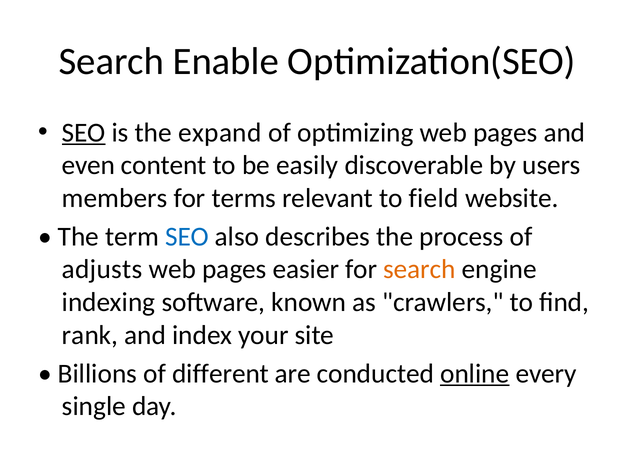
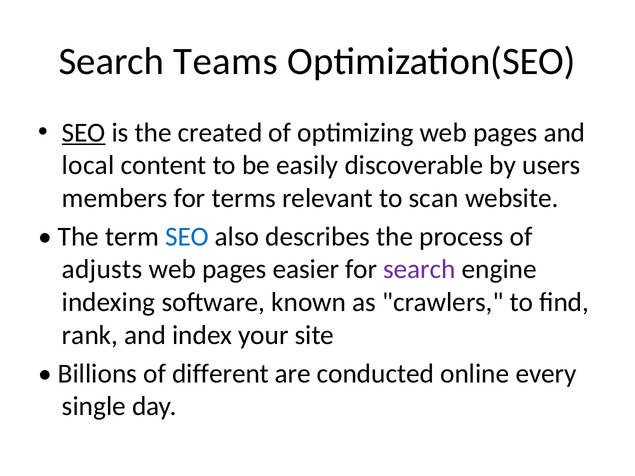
Enable: Enable -> Teams
expand: expand -> created
even: even -> local
field: field -> scan
search at (419, 270) colour: orange -> purple
online underline: present -> none
